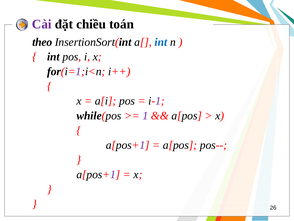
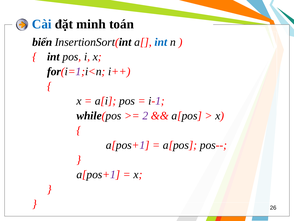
Cài colour: purple -> blue
chiều: chiều -> minh
theo: theo -> biến
1: 1 -> 2
